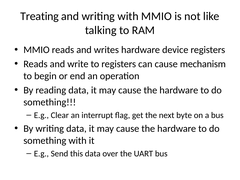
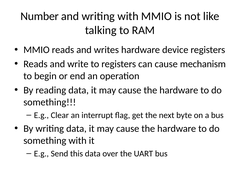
Treating: Treating -> Number
